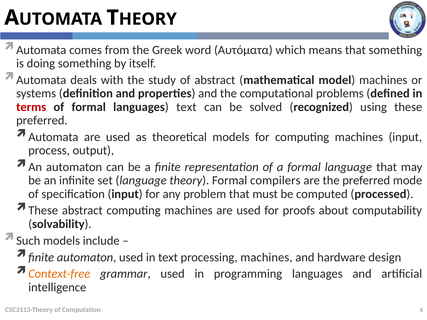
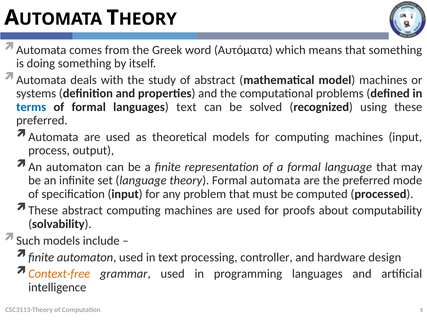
terms colour: red -> blue
Formal compilers: compilers -> automata
processing machines: machines -> controller
